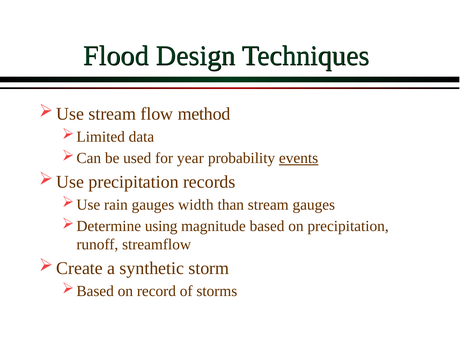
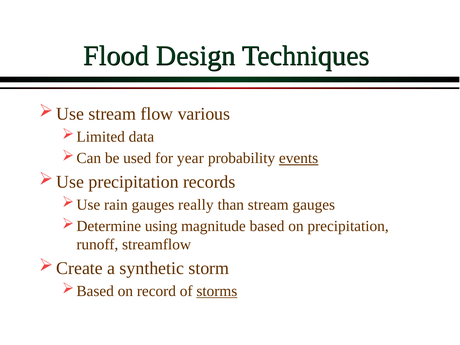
method: method -> various
width: width -> really
storms underline: none -> present
